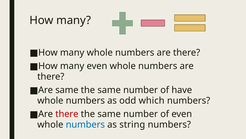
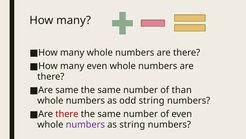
have: have -> than
odd which: which -> string
numbers at (85, 124) colour: blue -> purple
